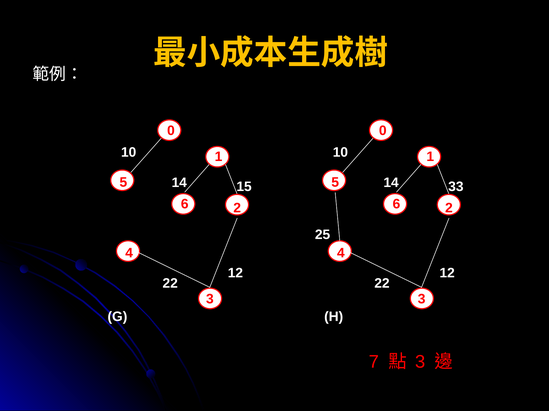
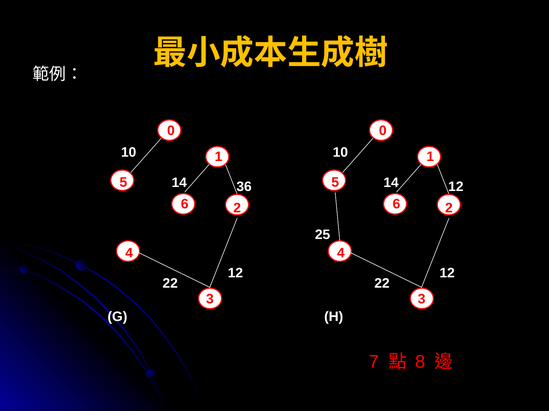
15: 15 -> 36
14 33: 33 -> 12
3 at (420, 362): 3 -> 8
